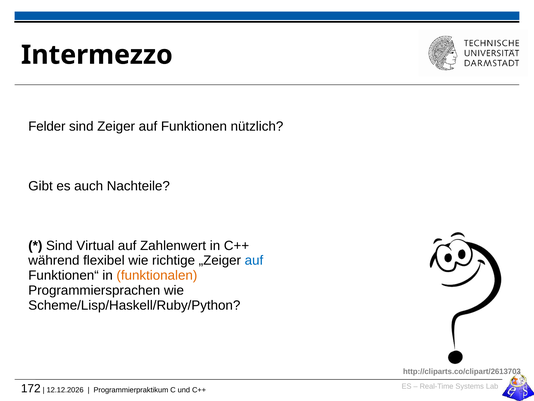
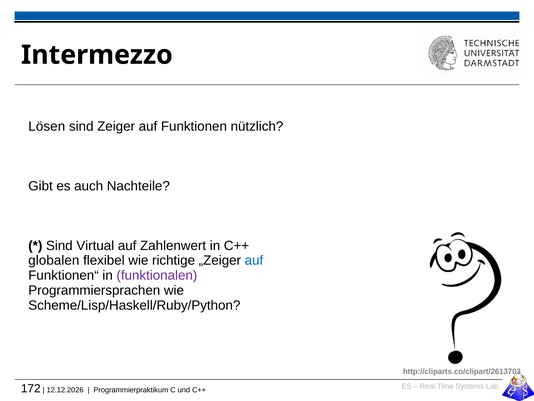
Felder: Felder -> Lösen
während: während -> globalen
funktionalen colour: orange -> purple
